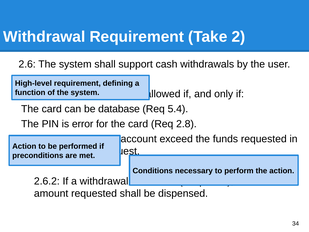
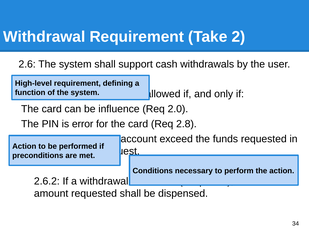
database: database -> influence
5.4: 5.4 -> 2.0
